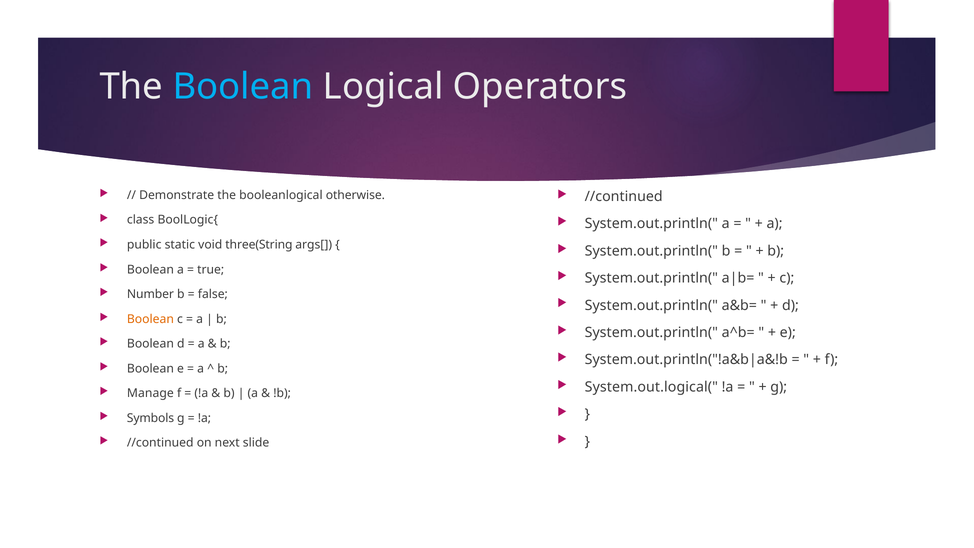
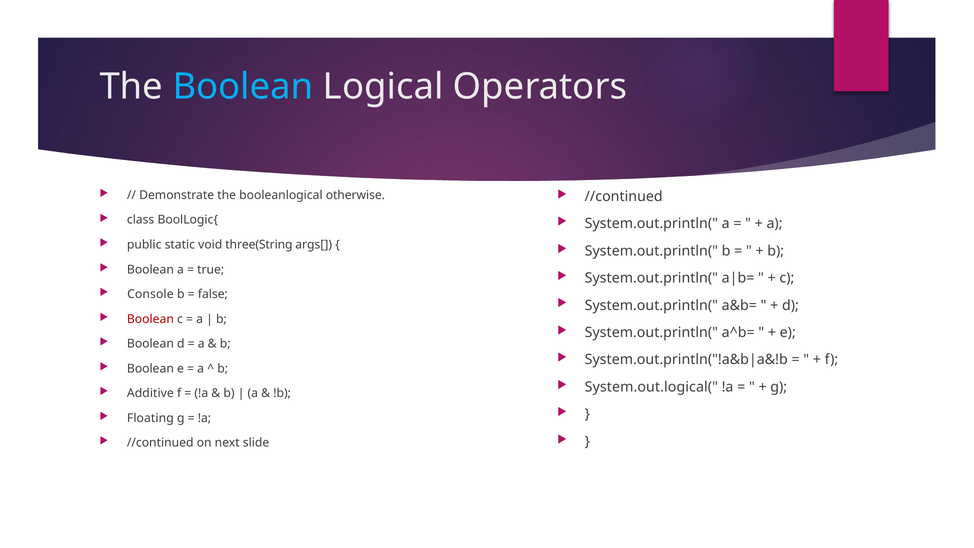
Number: Number -> Console
Boolean at (150, 319) colour: orange -> red
Manage: Manage -> Additive
Symbols: Symbols -> Floating
